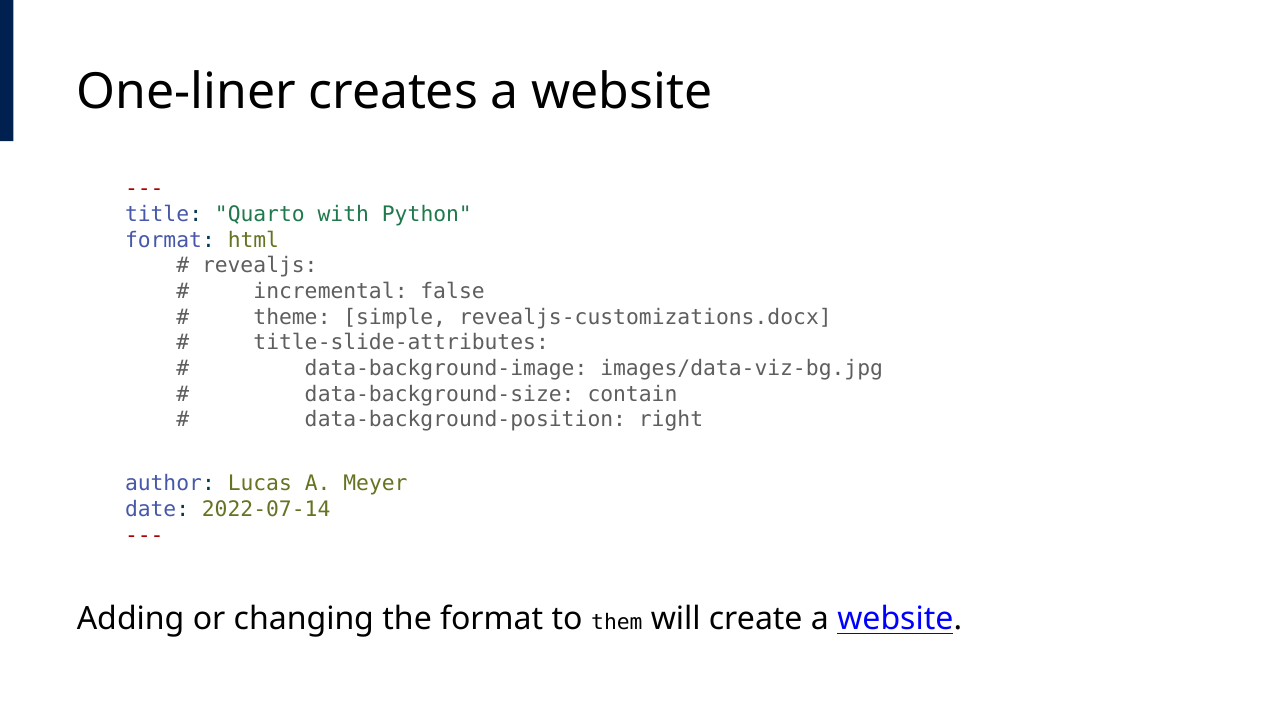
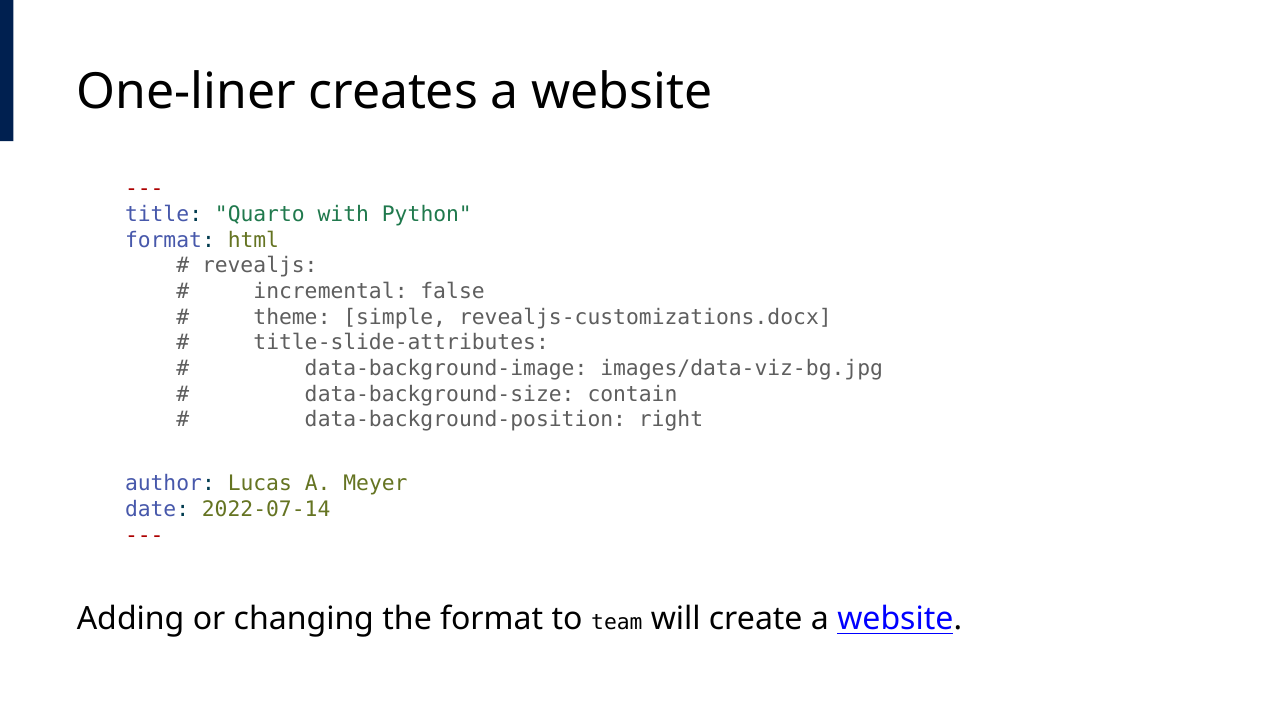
them: them -> team
